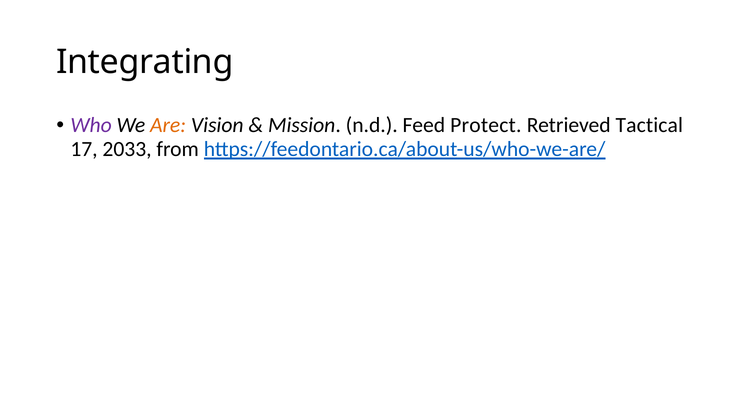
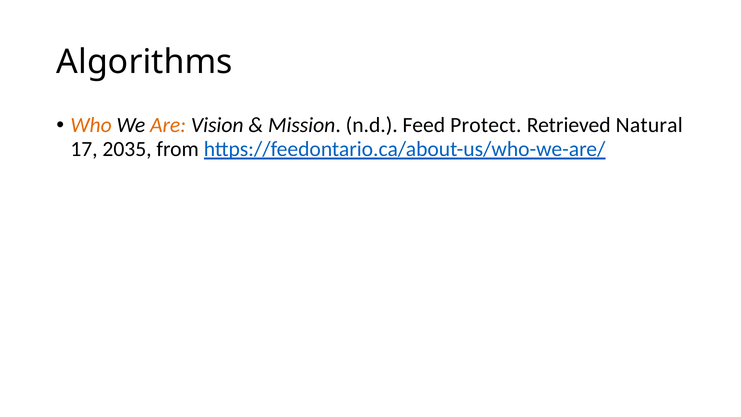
Integrating: Integrating -> Algorithms
Who colour: purple -> orange
Tactical: Tactical -> Natural
2033: 2033 -> 2035
